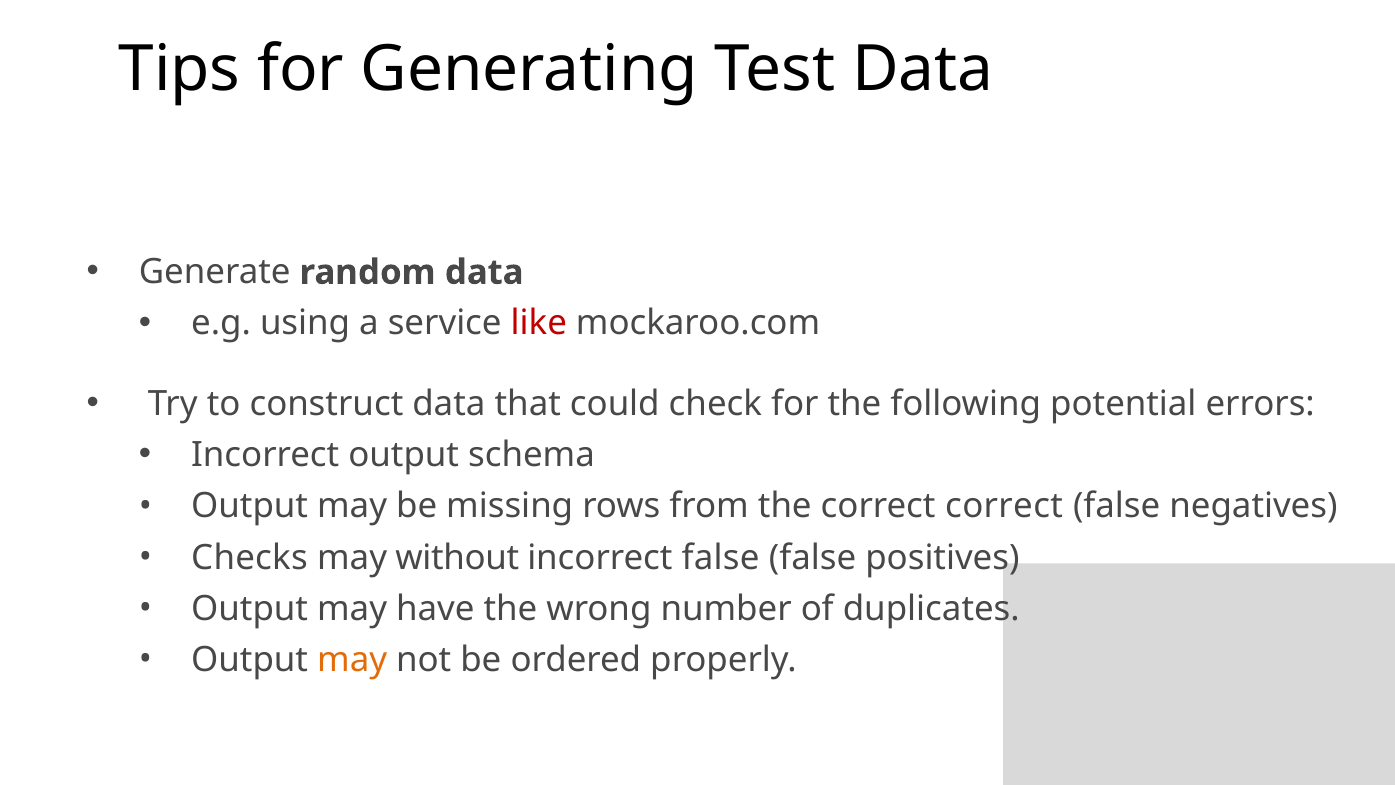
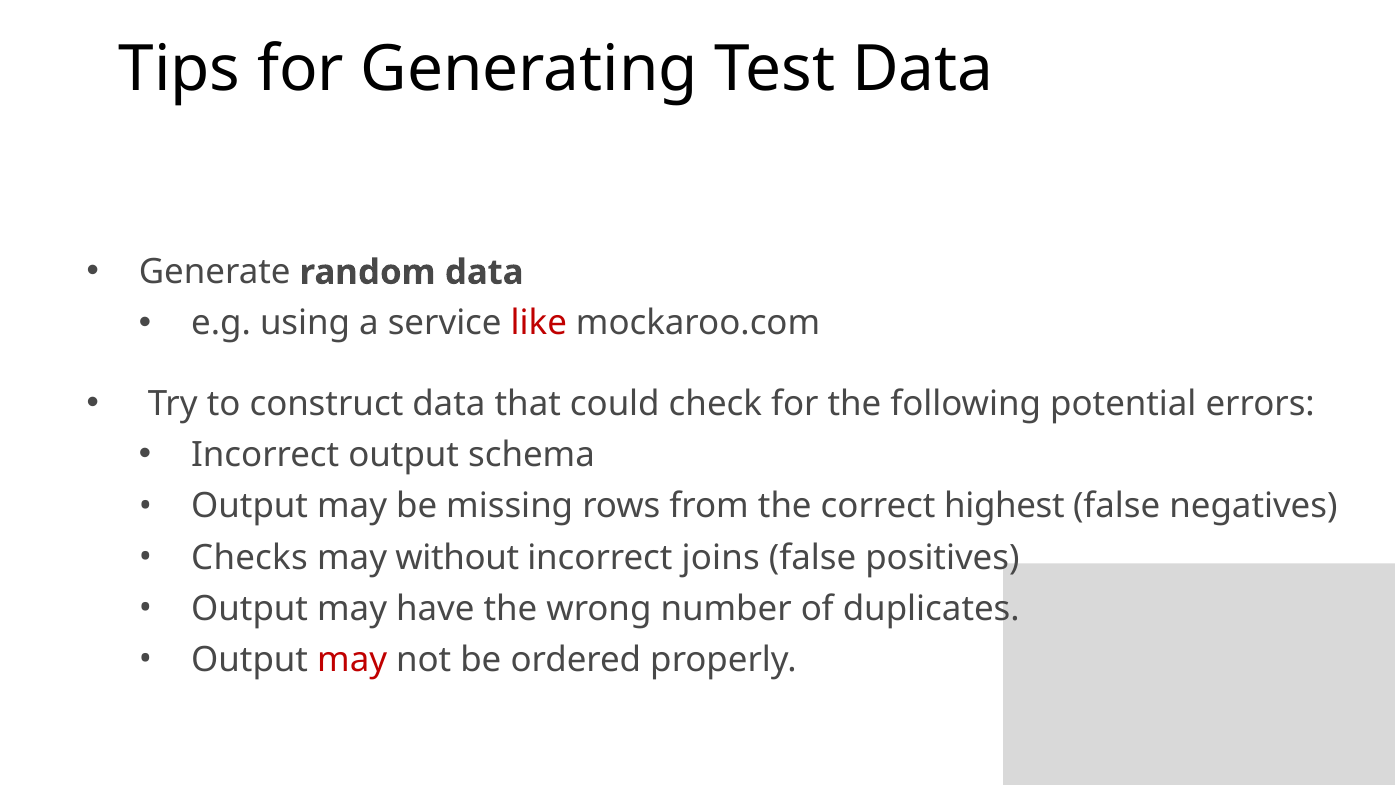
correct correct: correct -> highest
incorrect false: false -> joins
may at (352, 660) colour: orange -> red
